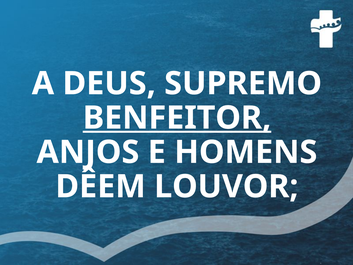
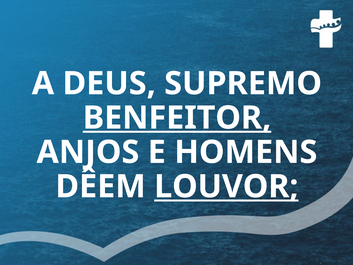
LOUVOR underline: none -> present
